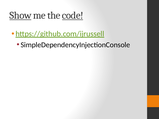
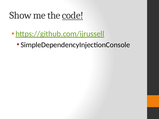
Show underline: present -> none
